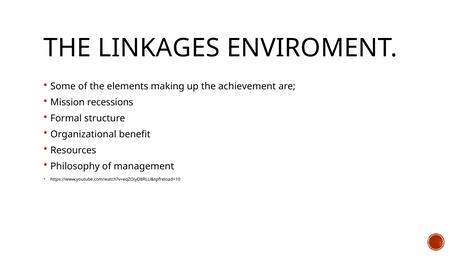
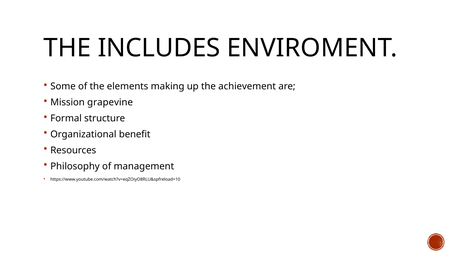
LINKAGES: LINKAGES -> INCLUDES
recessions: recessions -> grapevine
